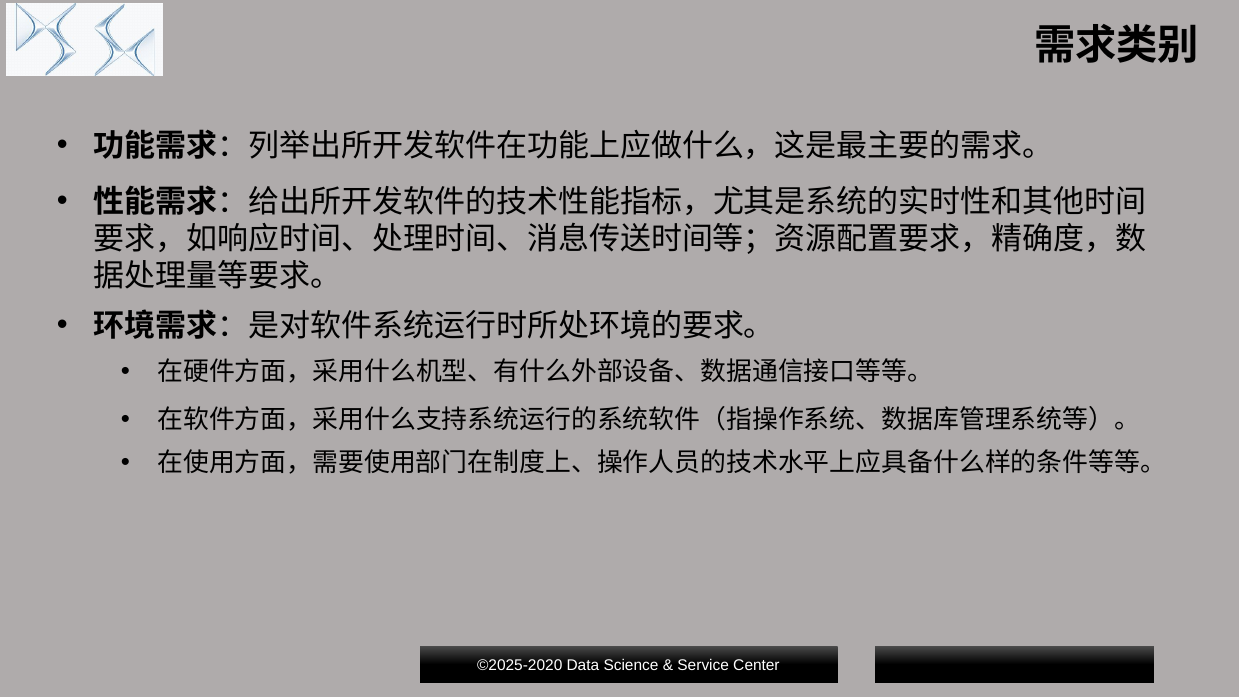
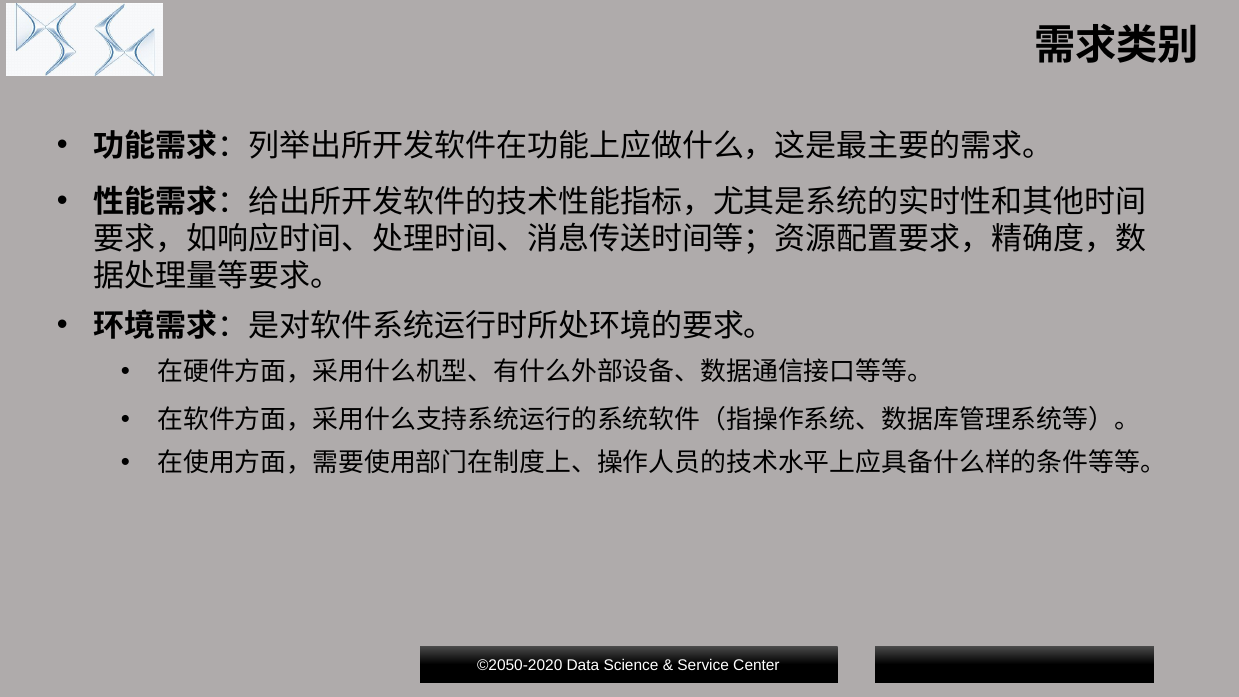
©2025-2020: ©2025-2020 -> ©2050-2020
